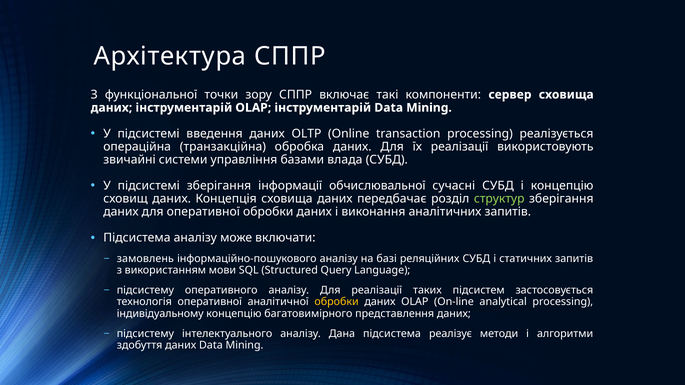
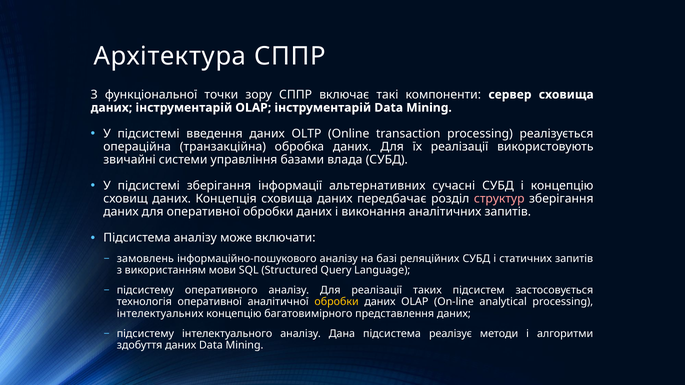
обчислювальної: обчислювальної -> альтернативних
структур colour: light green -> pink
індивідуальному: індивідуальному -> інтелектуальних
